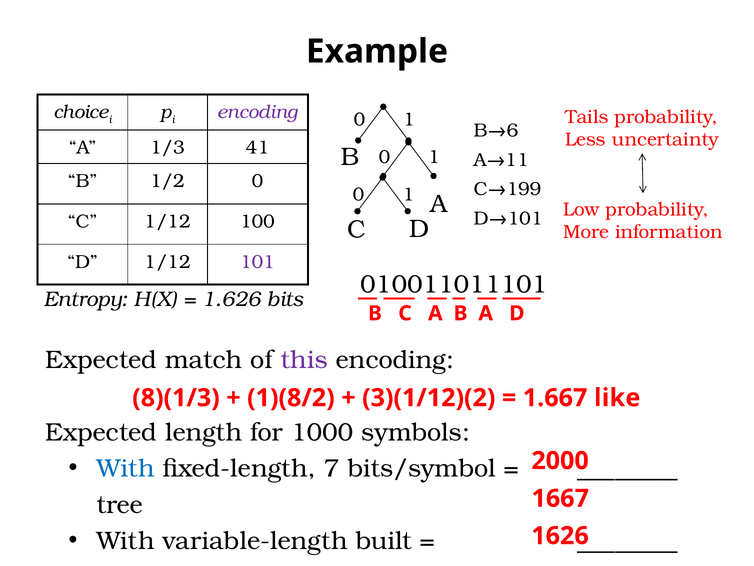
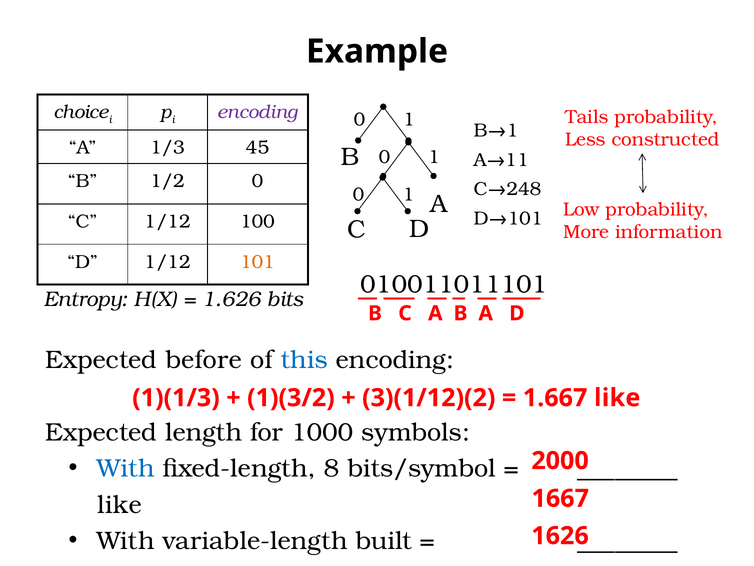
B→6: B→6 -> B→1
uncertainty: uncertainty -> constructed
41: 41 -> 45
C→199: C→199 -> C→248
101 colour: purple -> orange
match: match -> before
this colour: purple -> blue
8)(1/3: 8)(1/3 -> 1)(1/3
1)(8/2: 1)(8/2 -> 1)(3/2
7: 7 -> 8
tree at (120, 504): tree -> like
